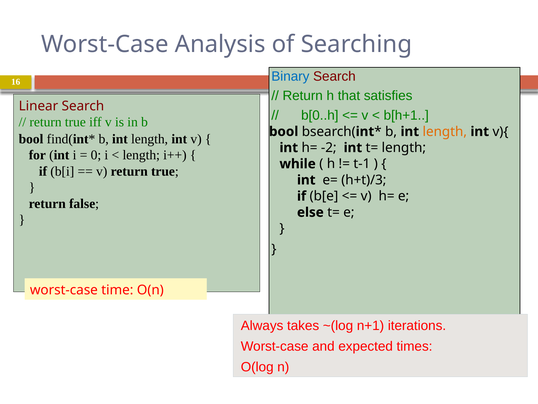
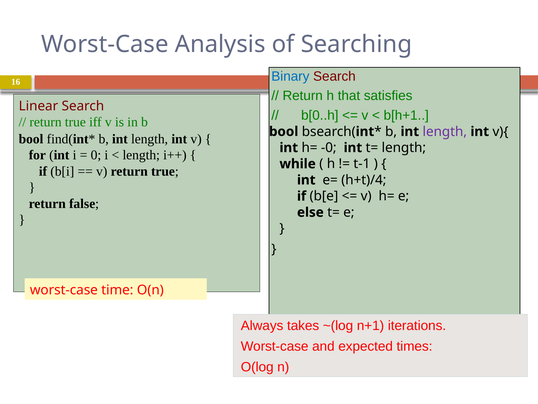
length at (445, 131) colour: orange -> purple
-2: -2 -> -0
h+t)/3: h+t)/3 -> h+t)/4
